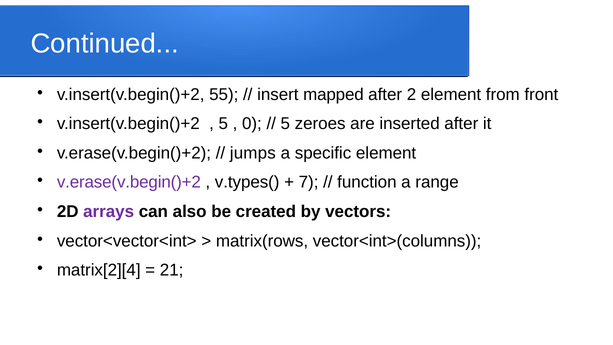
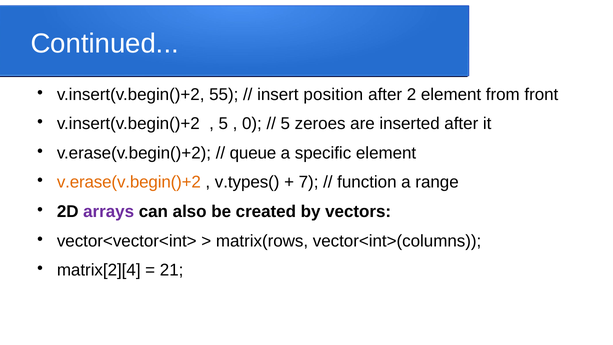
mapped: mapped -> position
jumps: jumps -> queue
v.erase(v.begin()+2 at (129, 182) colour: purple -> orange
